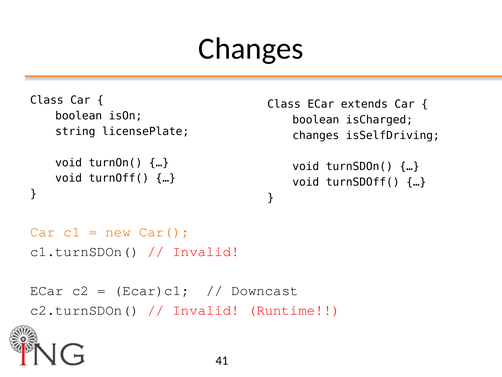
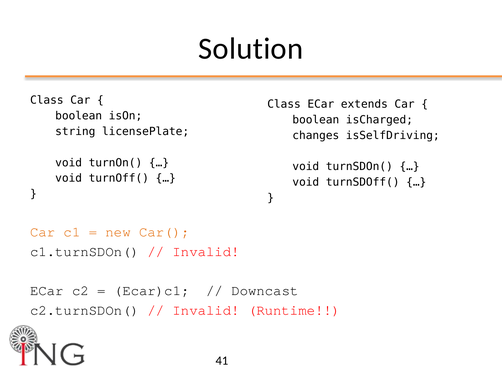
Changes at (251, 49): Changes -> Solution
